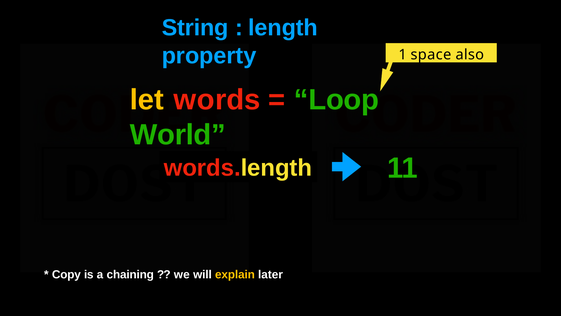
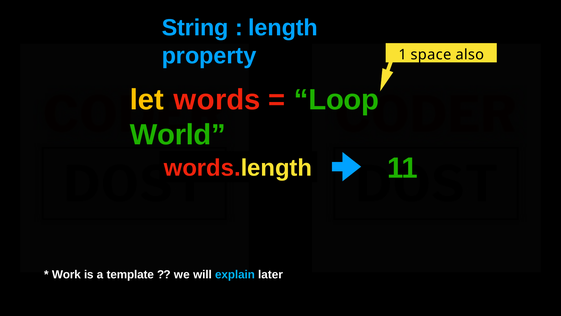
Copy: Copy -> Work
chaining: chaining -> template
explain colour: yellow -> light blue
